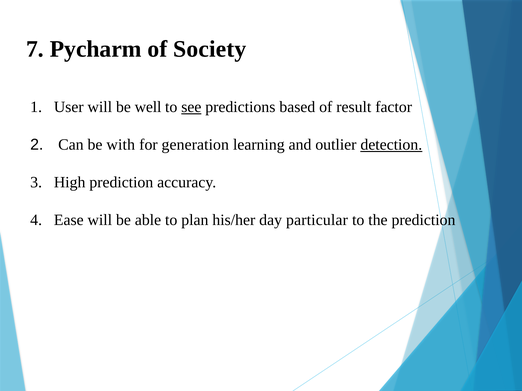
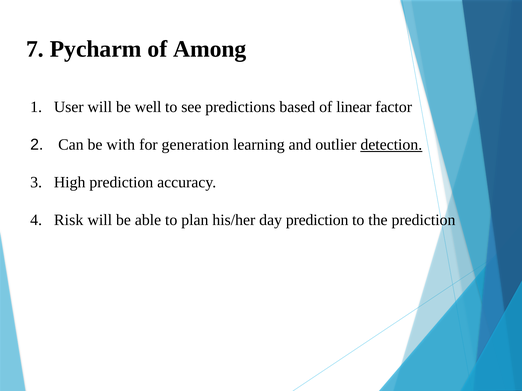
Society: Society -> Among
see underline: present -> none
result: result -> linear
Ease: Ease -> Risk
day particular: particular -> prediction
